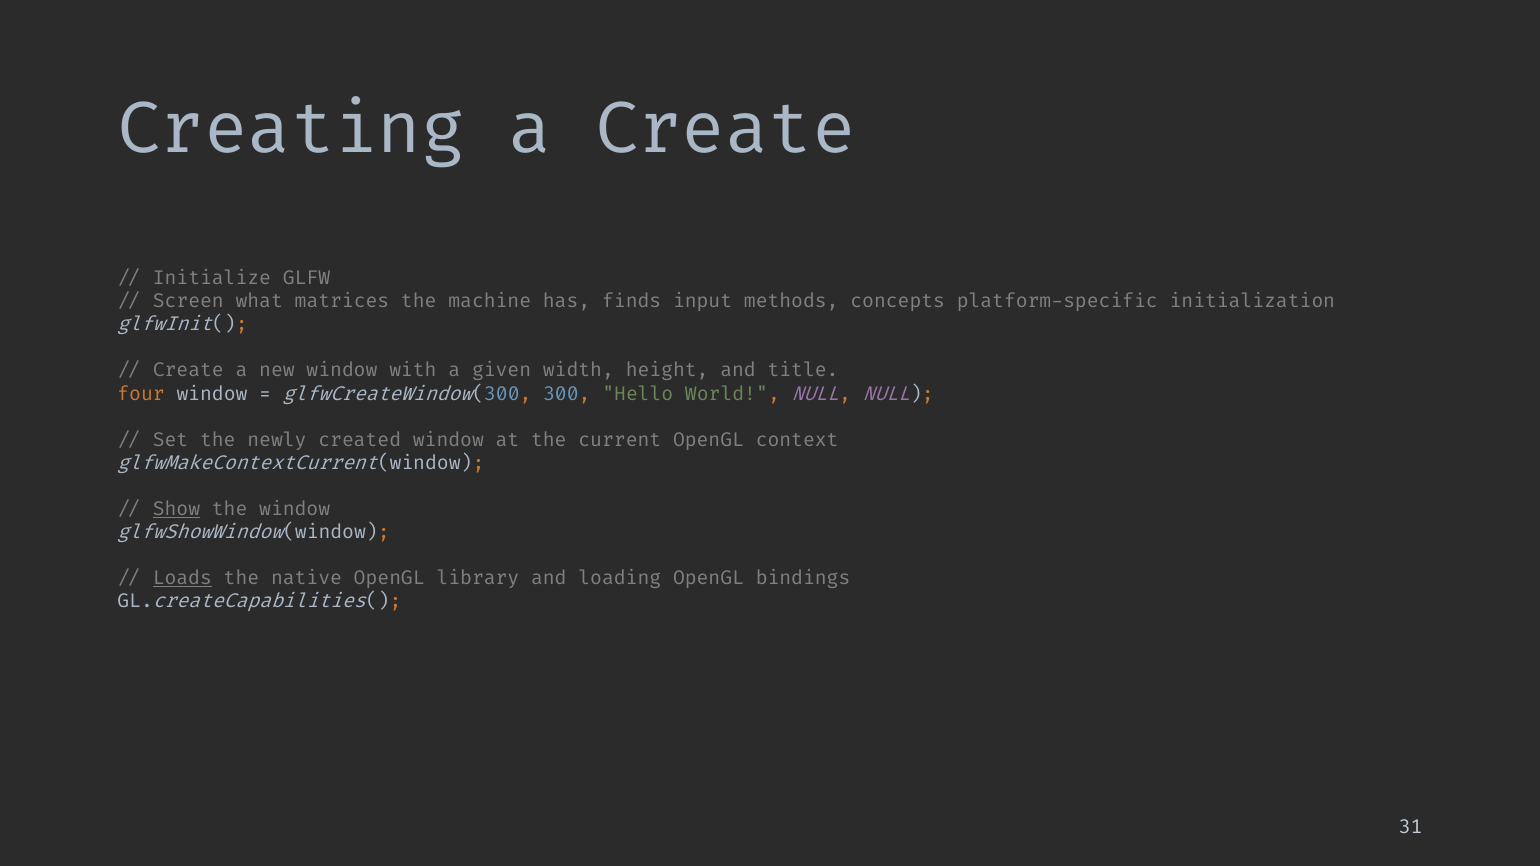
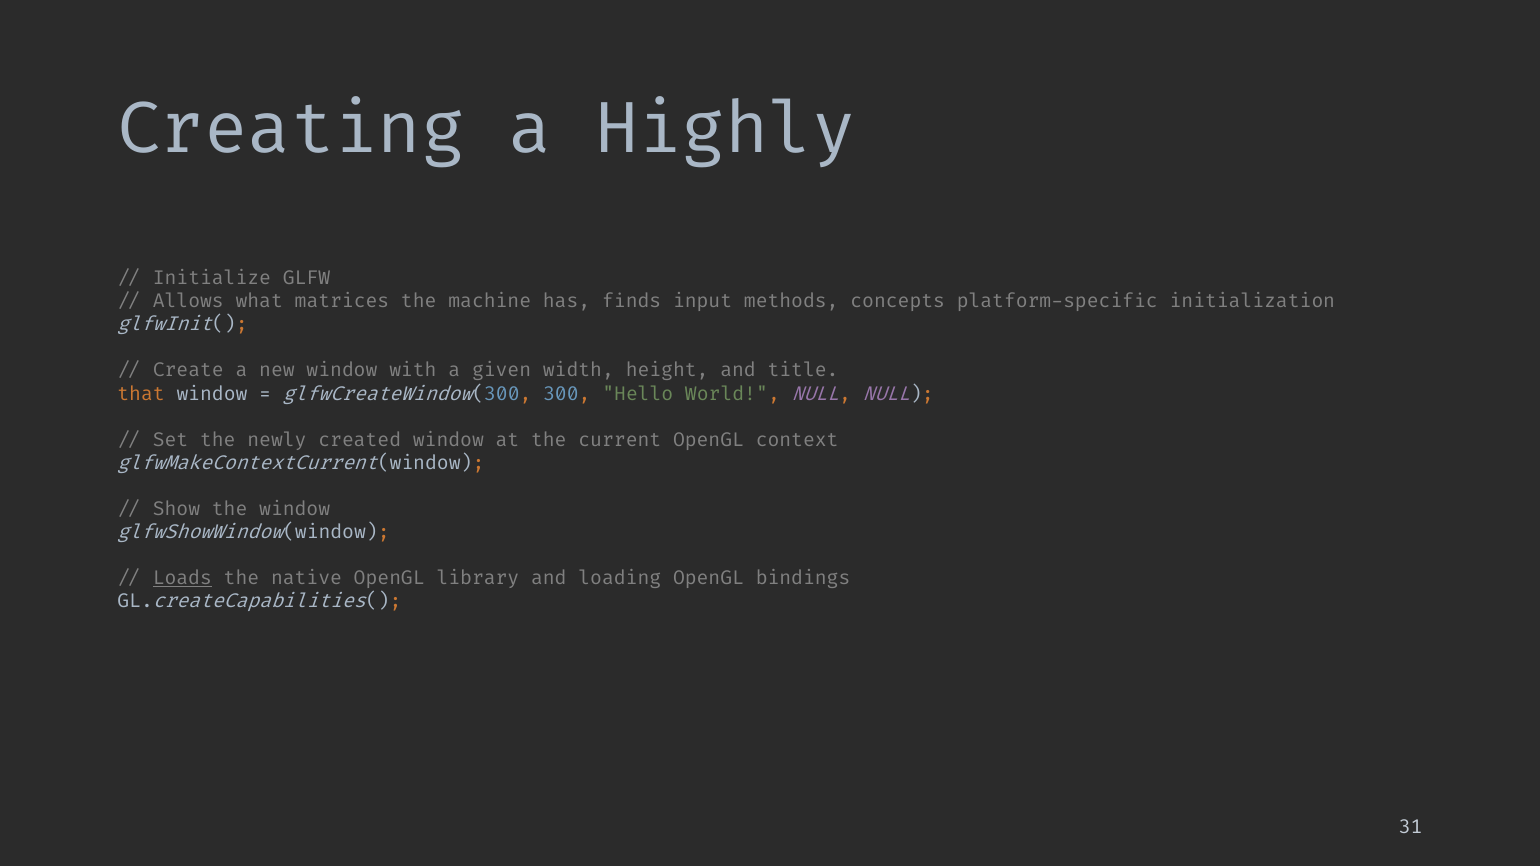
a Create: Create -> Highly
Screen: Screen -> Allows
four: four -> that
Show underline: present -> none
